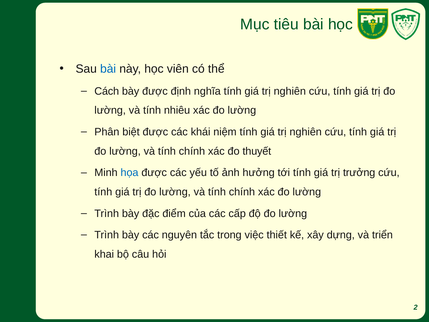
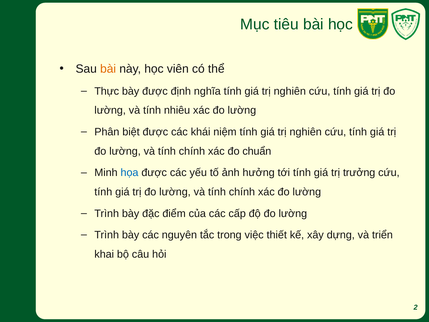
bài at (108, 69) colour: blue -> orange
Cách: Cách -> Thực
thuyết: thuyết -> chuẩn
